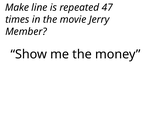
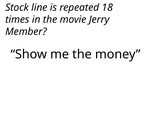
Make: Make -> Stock
47: 47 -> 18
